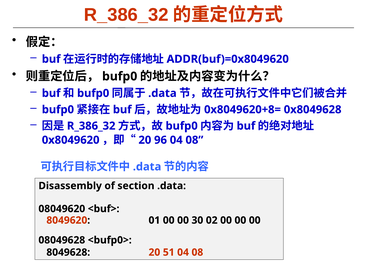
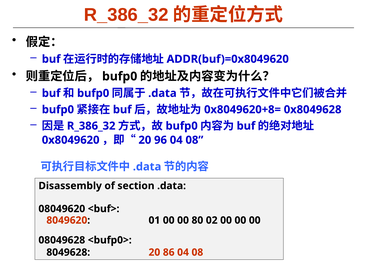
30: 30 -> 80
51: 51 -> 86
